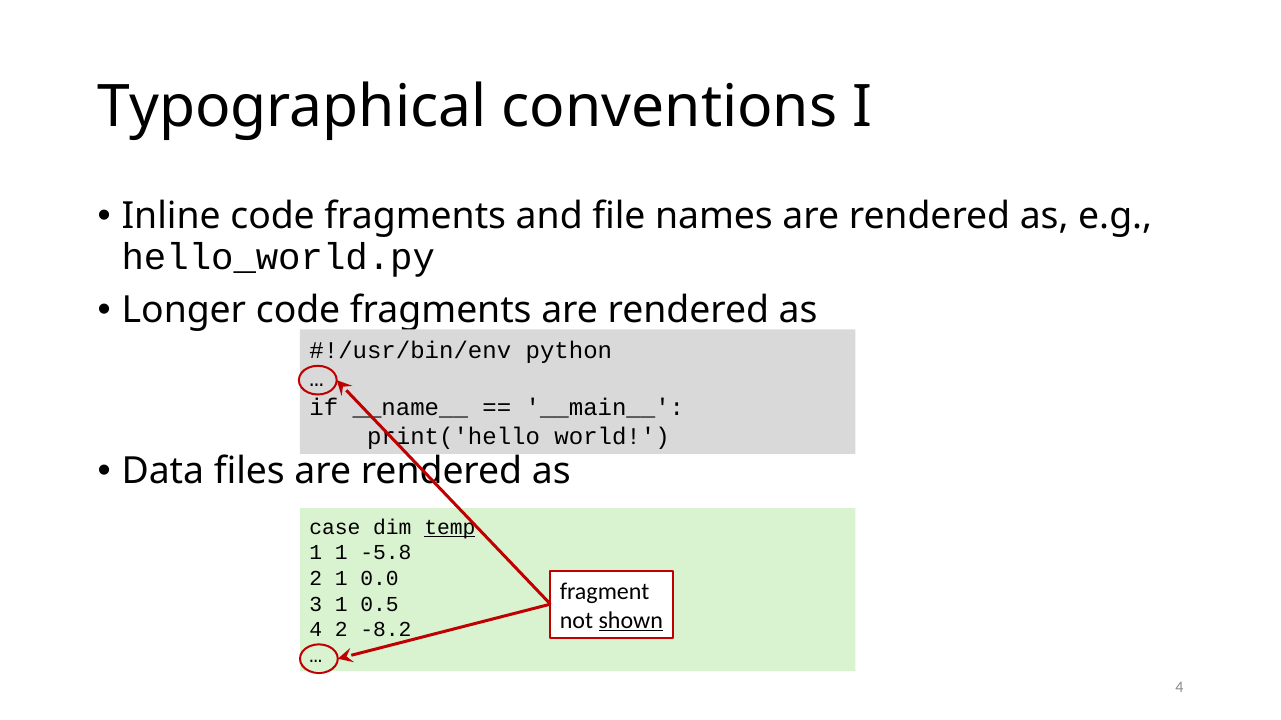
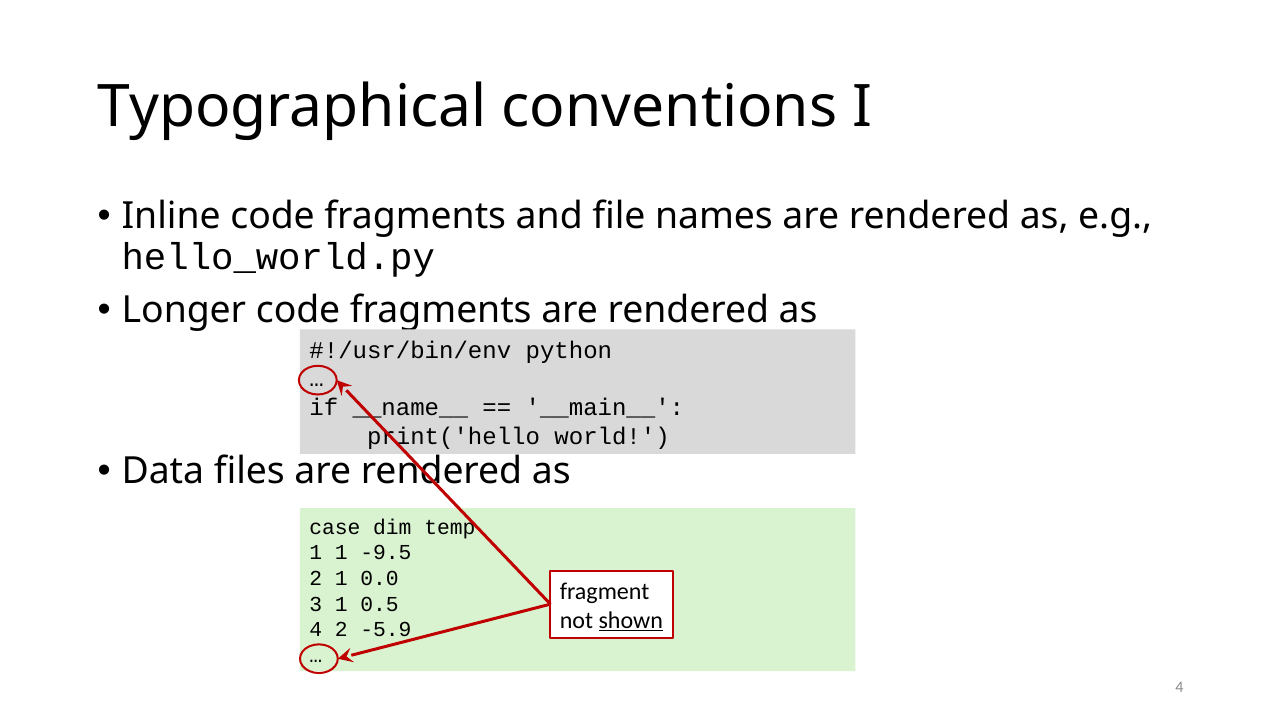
temp underline: present -> none
-5.8: -5.8 -> -9.5
-8.2: -8.2 -> -5.9
